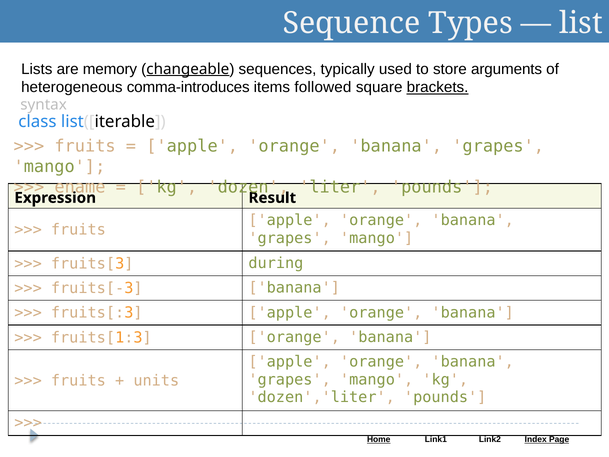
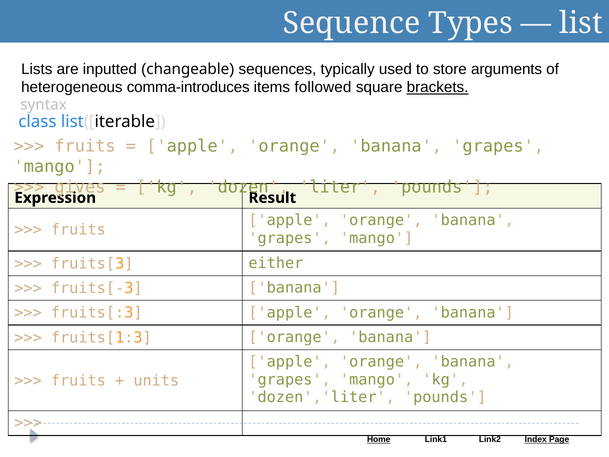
memory: memory -> inputted
changeable underline: present -> none
ename: ename -> gives
during: during -> either
